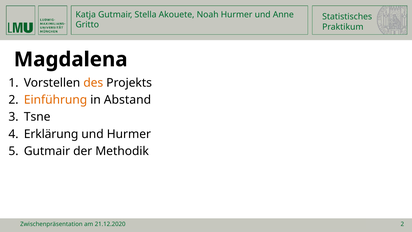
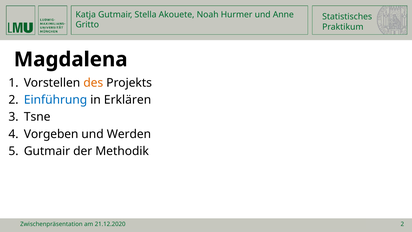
Einführung colour: orange -> blue
Abstand: Abstand -> Erklären
Erklärung: Erklärung -> Vorgeben
und Hurmer: Hurmer -> Werden
